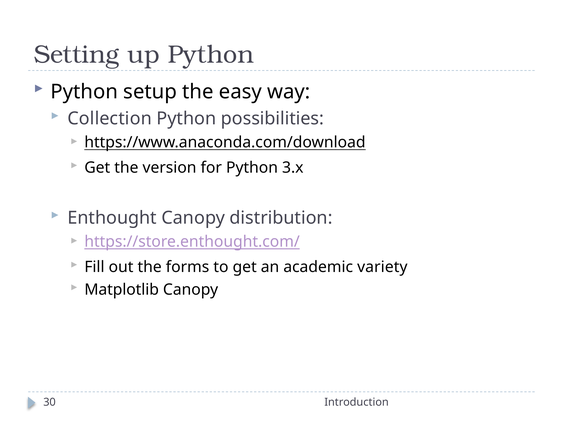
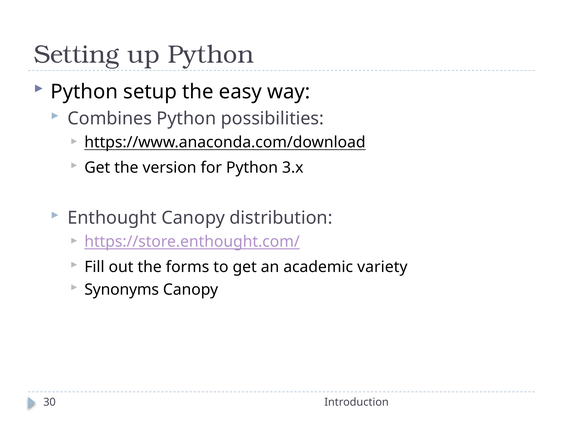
Collection: Collection -> Combines
Matplotlib: Matplotlib -> Synonyms
